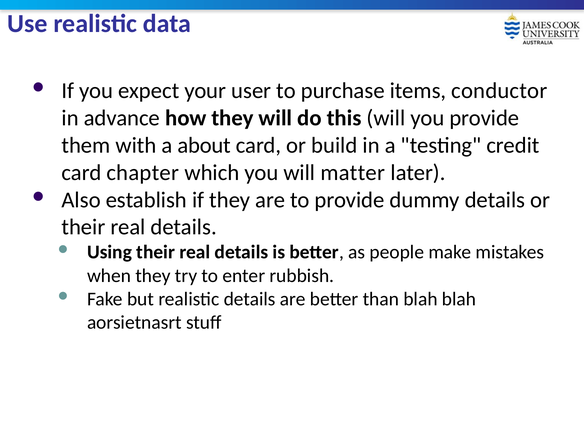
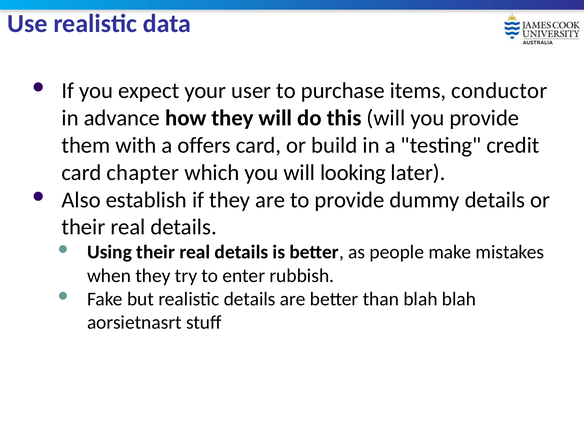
about: about -> offers
matter: matter -> looking
